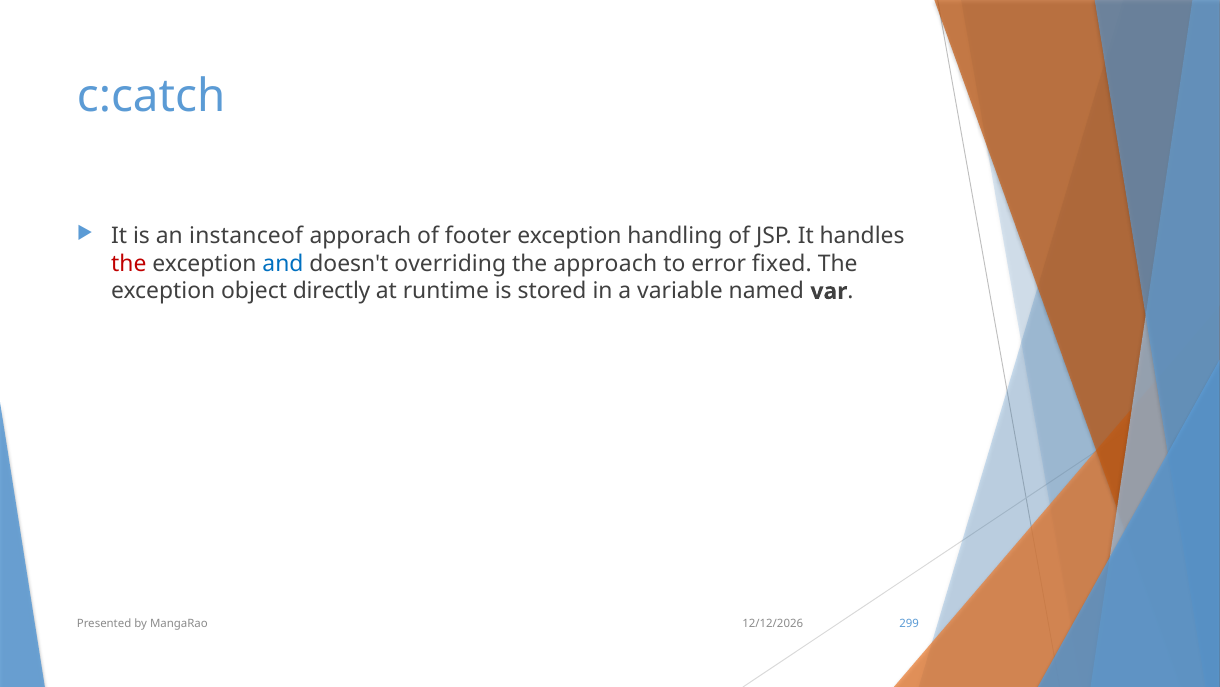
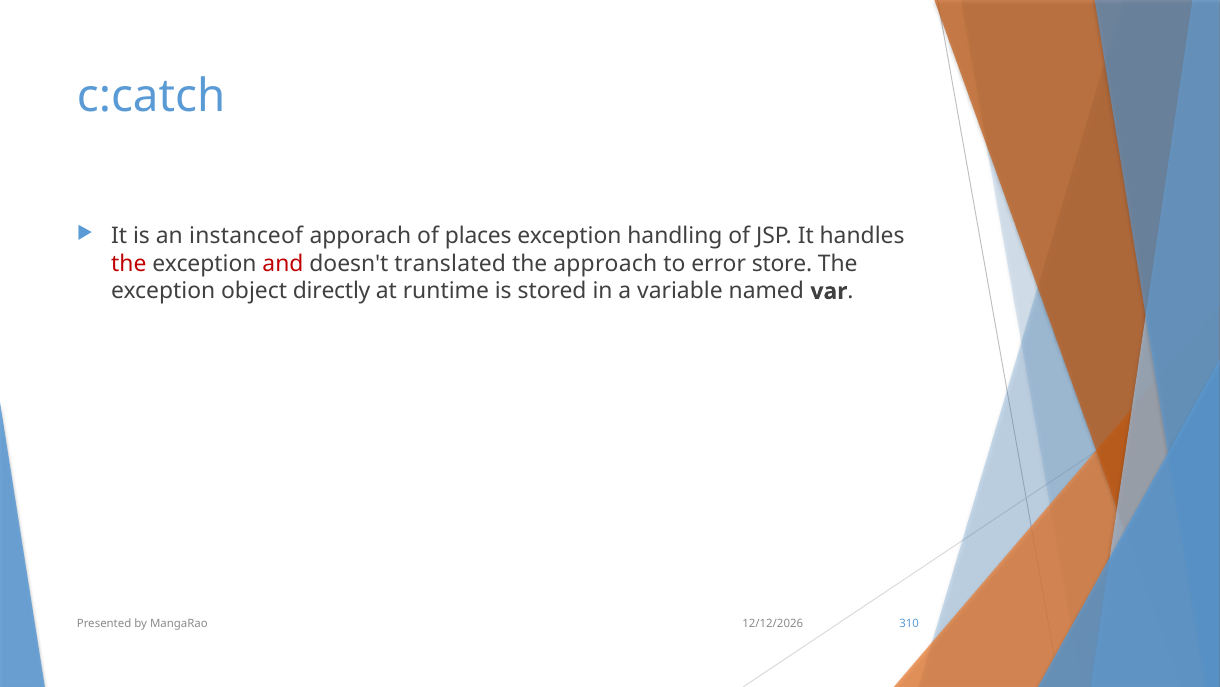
footer: footer -> places
and colour: blue -> red
overriding: overriding -> translated
fixed: fixed -> store
299: 299 -> 310
